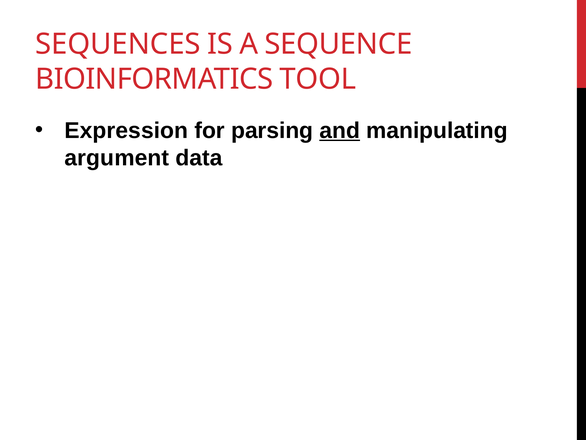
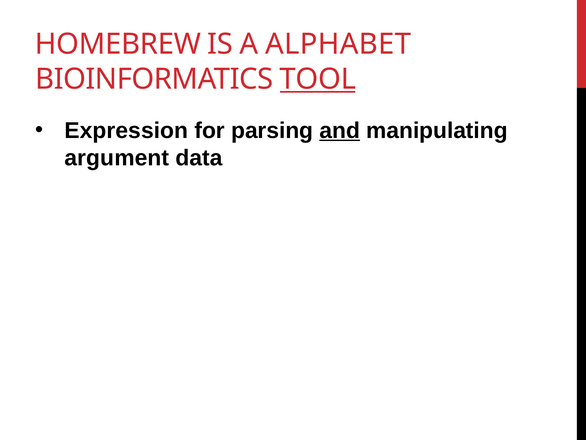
SEQUENCES: SEQUENCES -> HOMEBREW
SEQUENCE: SEQUENCE -> ALPHABET
TOOL underline: none -> present
